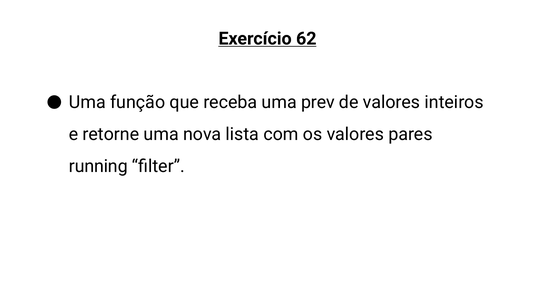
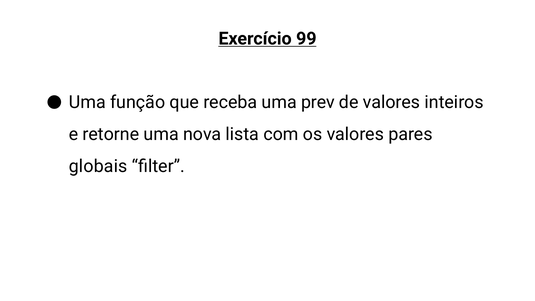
62: 62 -> 99
running: running -> globais
